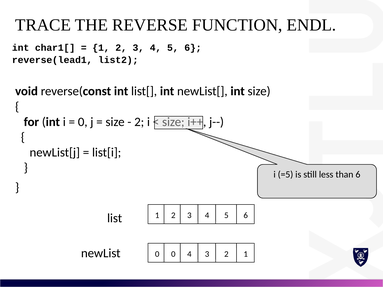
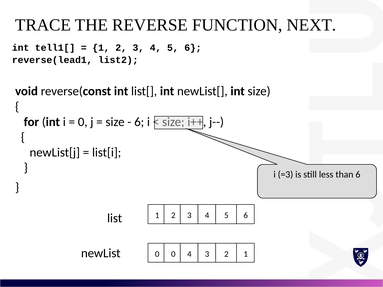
ENDL: ENDL -> NEXT
char1[: char1[ -> tell1[
2 at (139, 122): 2 -> 6
=5: =5 -> =3
